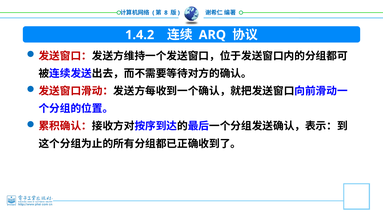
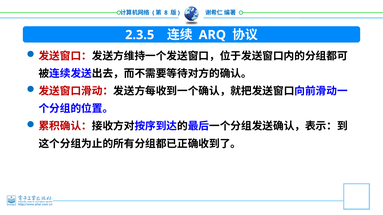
1.4.2: 1.4.2 -> 2.3.5
